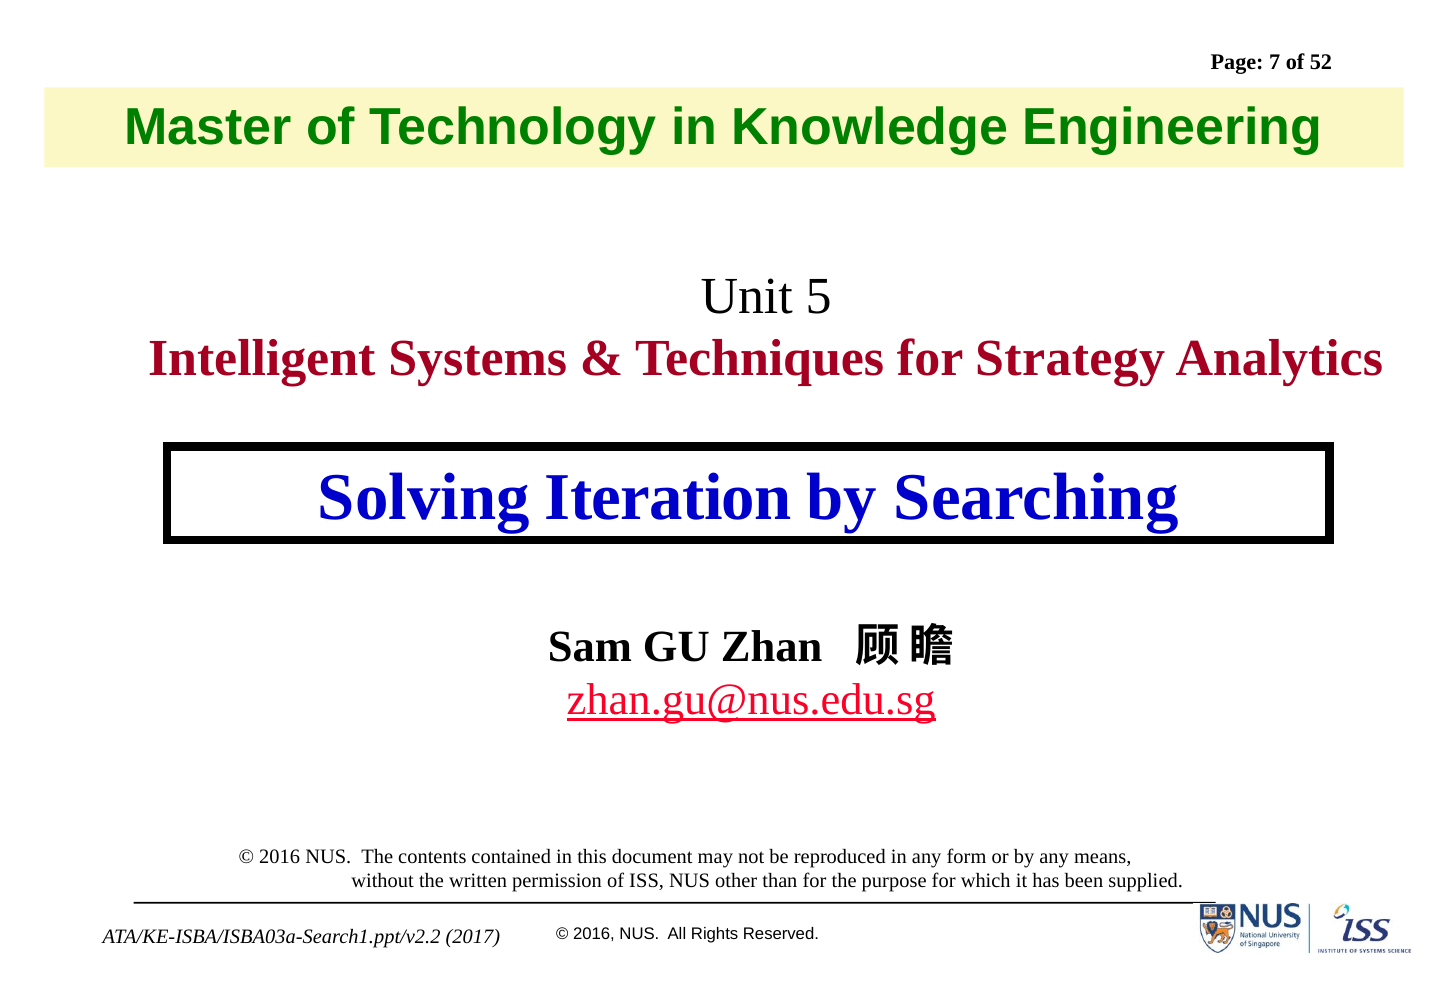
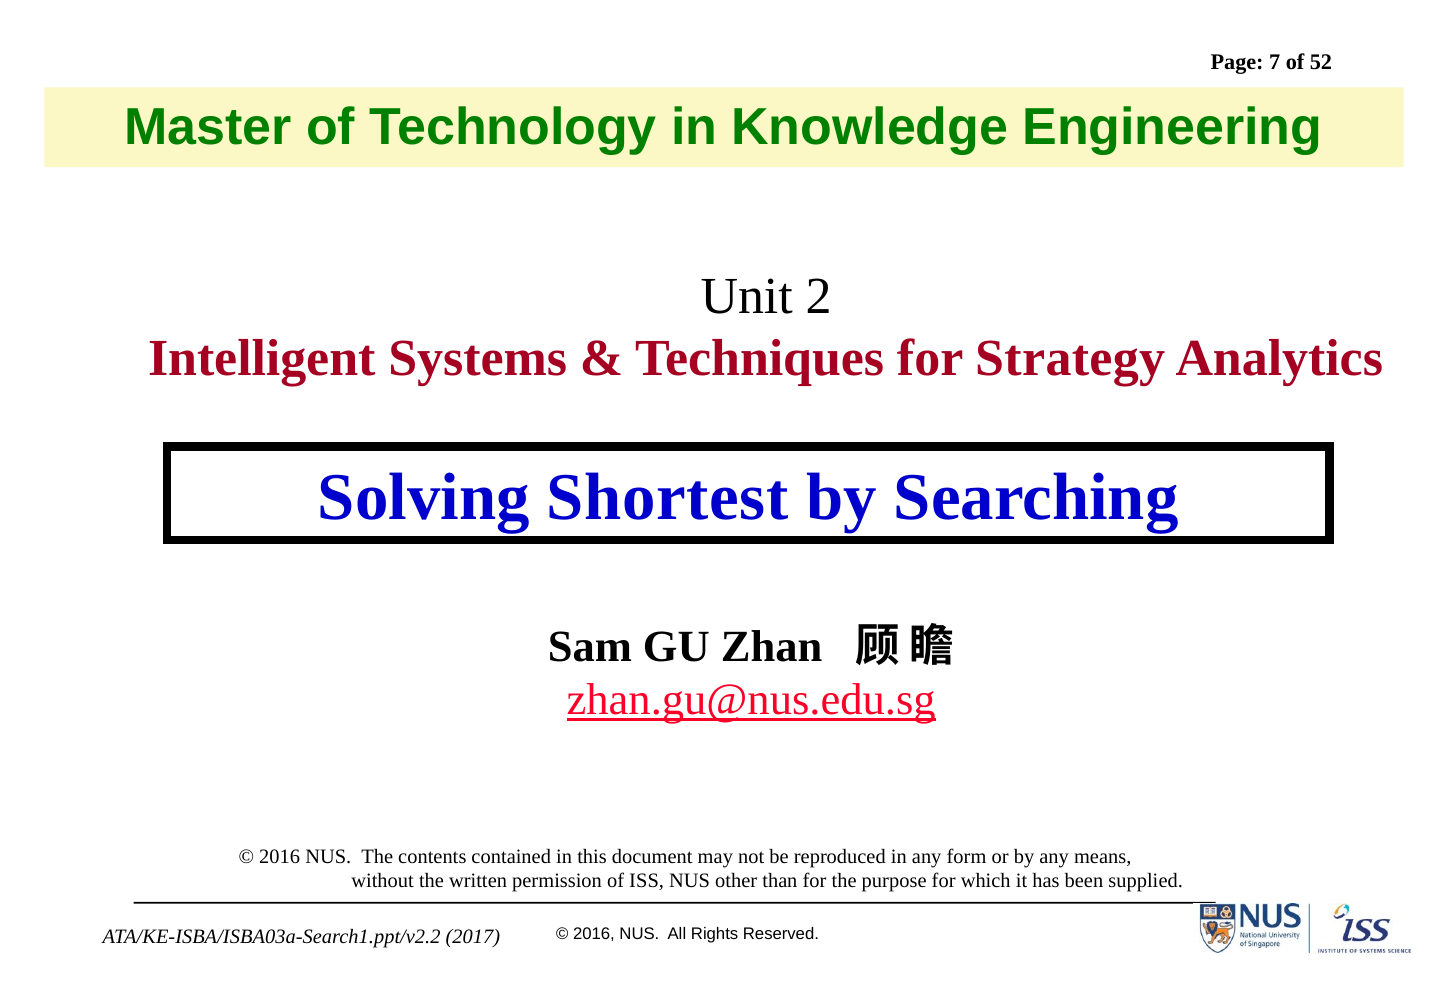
5: 5 -> 2
Iteration: Iteration -> Shortest
